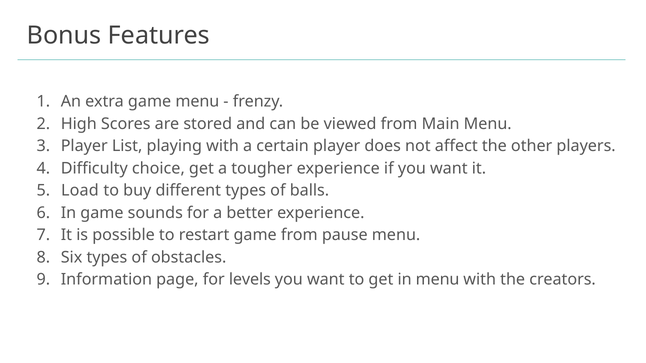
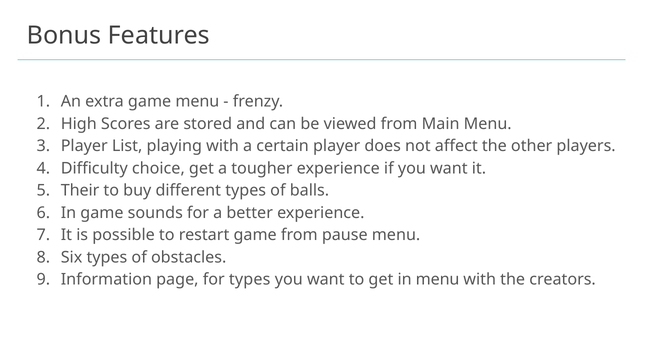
Load: Load -> Their
for levels: levels -> types
